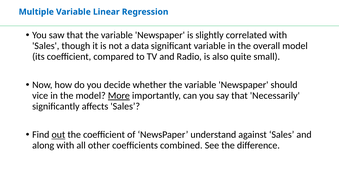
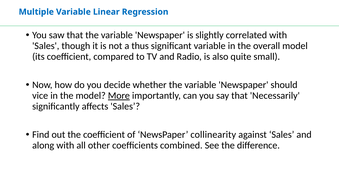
data: data -> thus
out underline: present -> none
understand: understand -> collinearity
